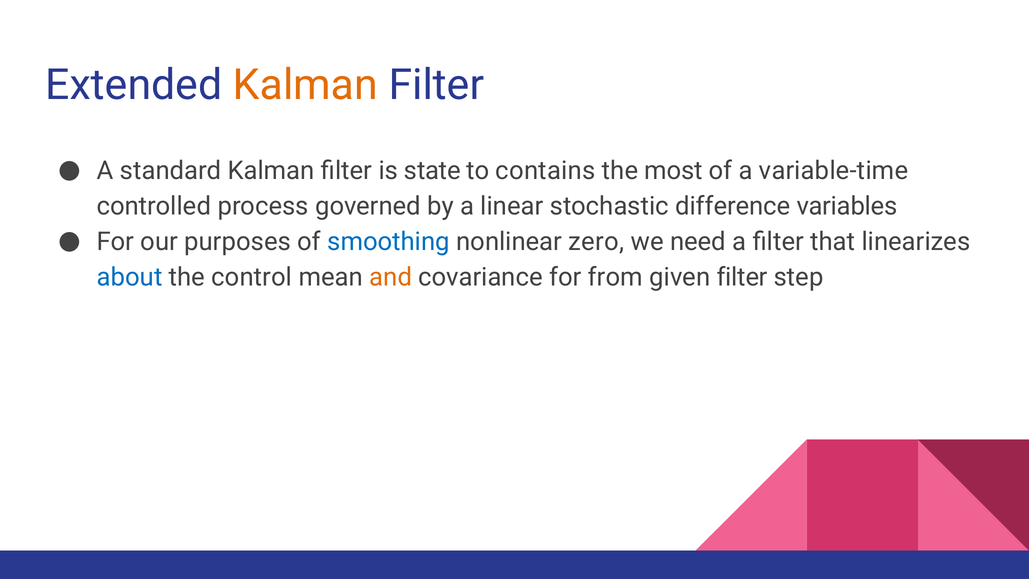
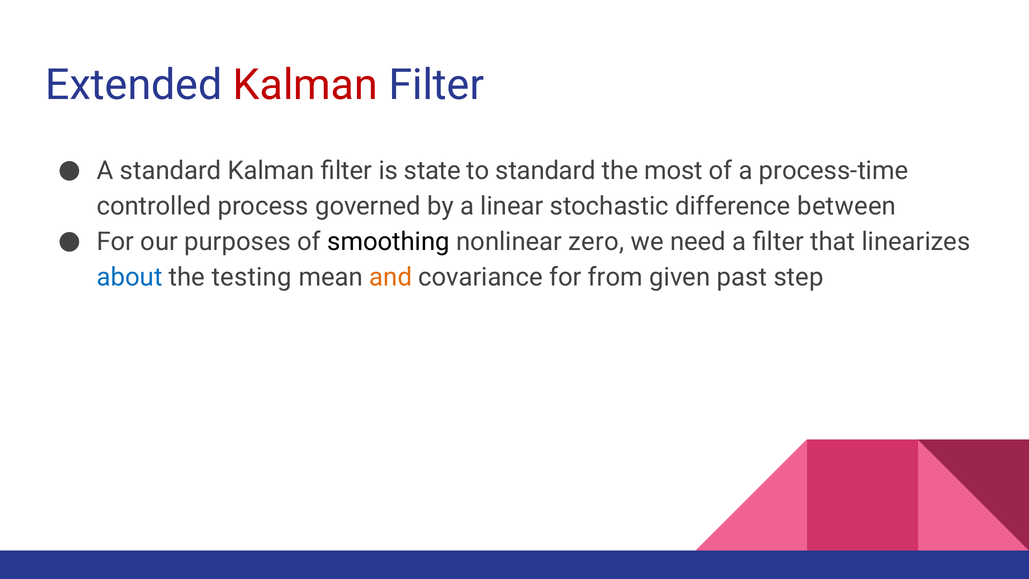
Kalman at (305, 85) colour: orange -> red
to contains: contains -> standard
variable-time: variable-time -> process-time
variables: variables -> between
smoothing colour: blue -> black
control: control -> testing
given filter: filter -> past
